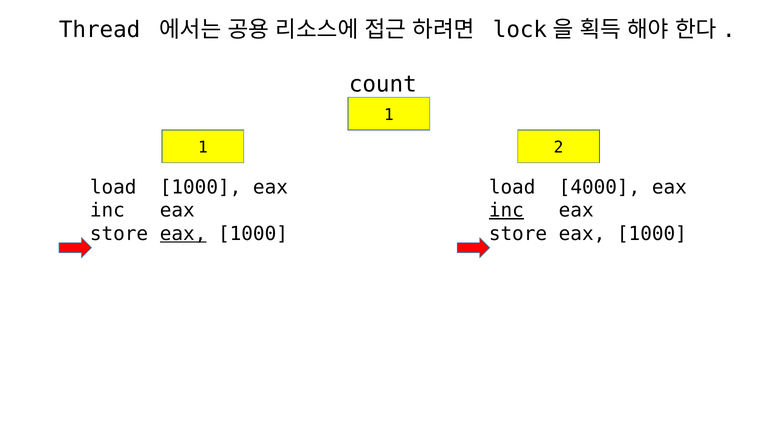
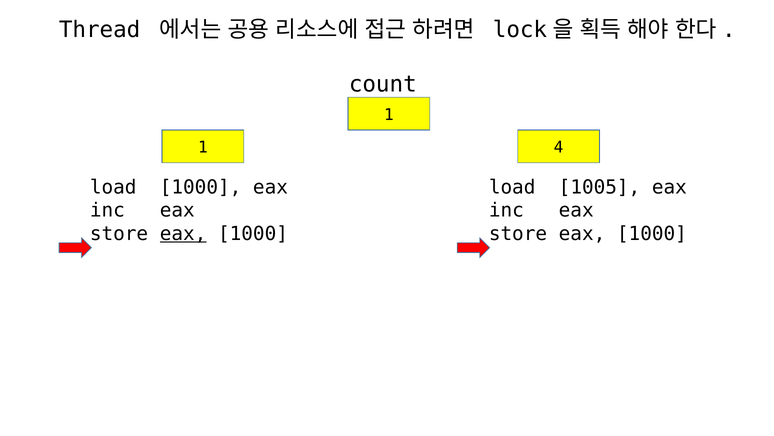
2: 2 -> 4
4000: 4000 -> 1005
inc at (506, 210) underline: present -> none
